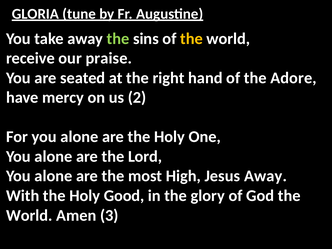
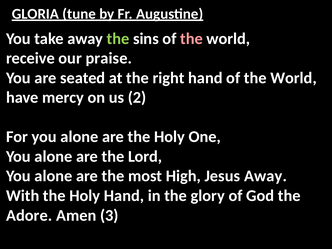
the at (191, 39) colour: yellow -> pink
hand of the Adore: Adore -> World
Holy Good: Good -> Hand
World at (29, 215): World -> Adore
